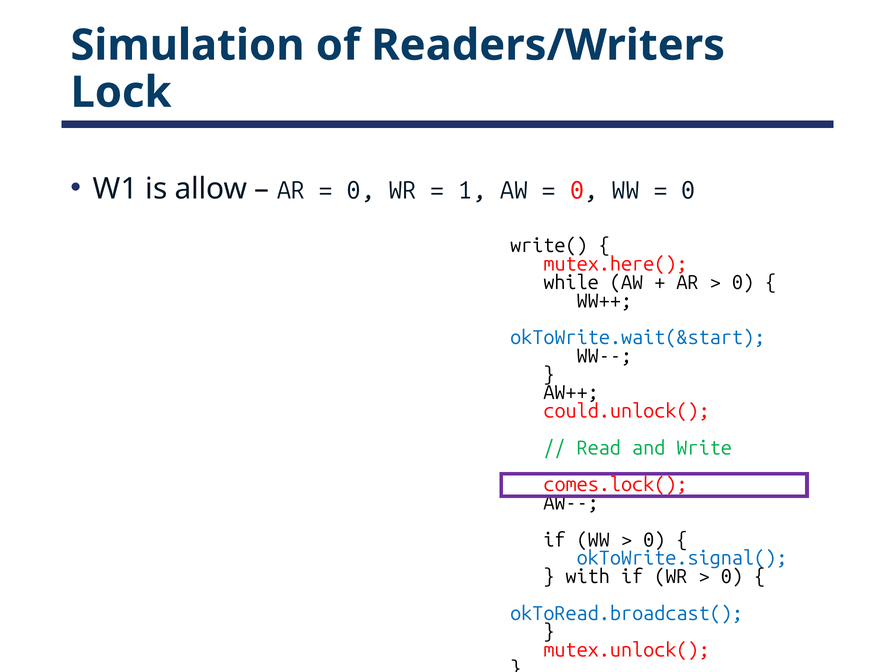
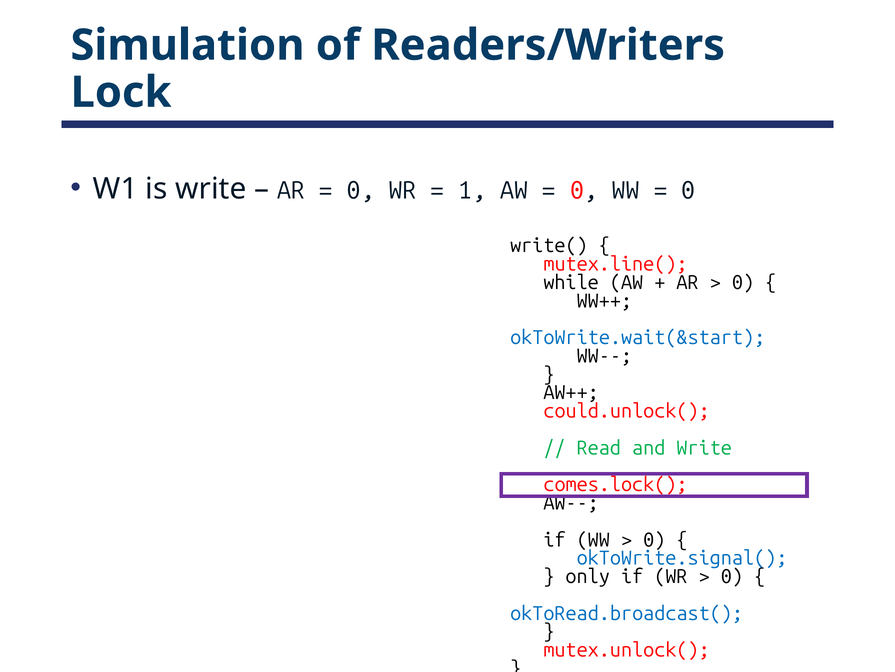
is allow: allow -> write
mutex.here(: mutex.here( -> mutex.line(
with: with -> only
